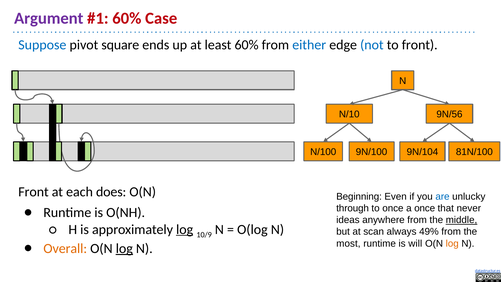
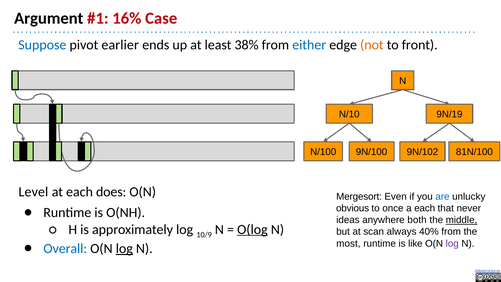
Argument colour: purple -> black
60% at (127, 18): 60% -> 16%
square: square -> earlier
least 60%: 60% -> 38%
not colour: blue -> orange
9N/56: 9N/56 -> 9N/19
9N/104: 9N/104 -> 9N/102
Front at (33, 192): Front -> Level
Beginning: Beginning -> Mergesort
through: through -> obvious
a once: once -> each
anywhere from: from -> both
log at (185, 229) underline: present -> none
O(log underline: none -> present
49%: 49% -> 40%
will: will -> like
log at (452, 243) colour: orange -> purple
Overall colour: orange -> blue
